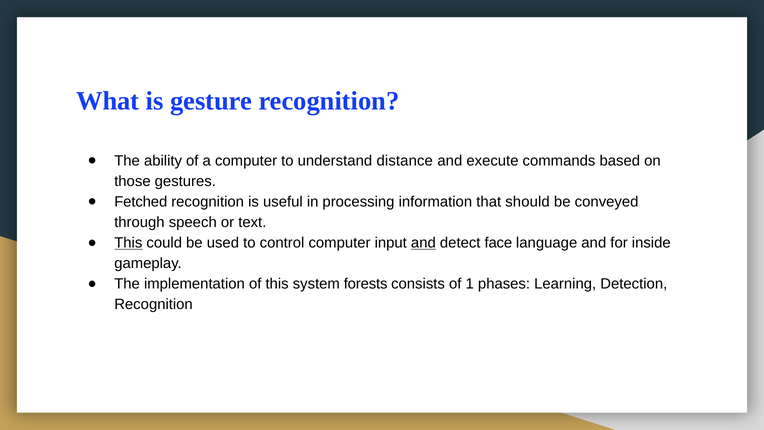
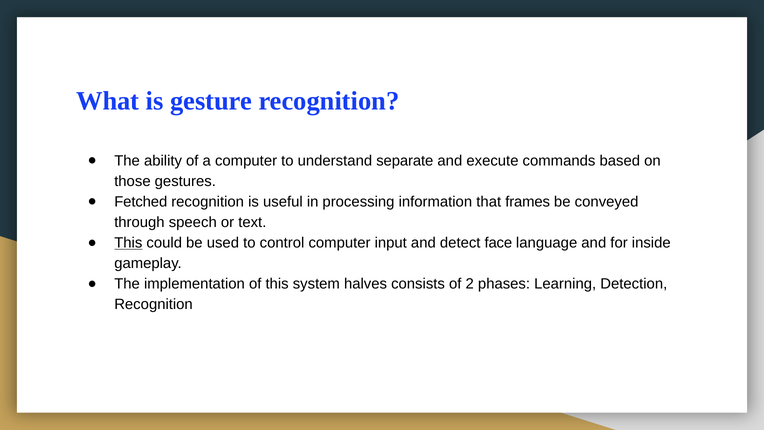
distance: distance -> separate
should: should -> frames
and at (423, 243) underline: present -> none
forests: forests -> halves
1: 1 -> 2
